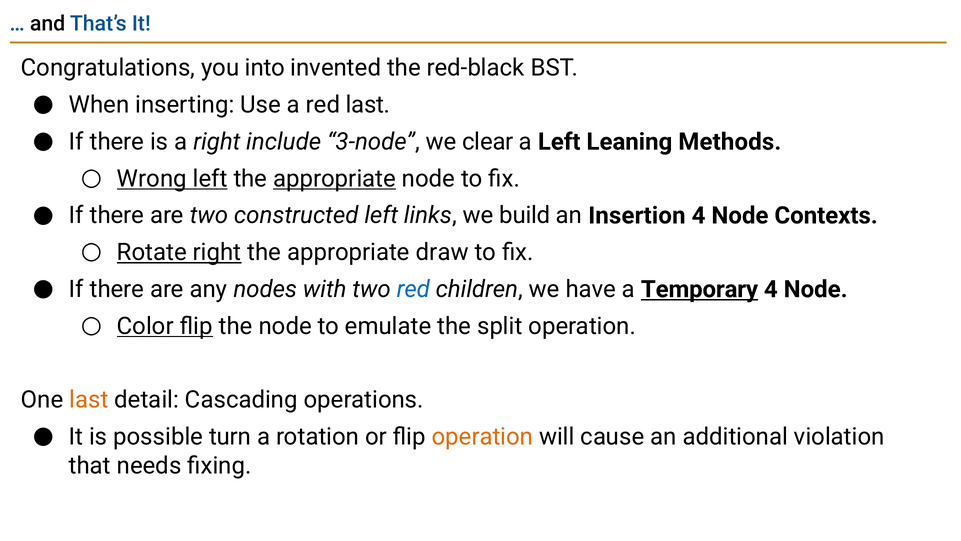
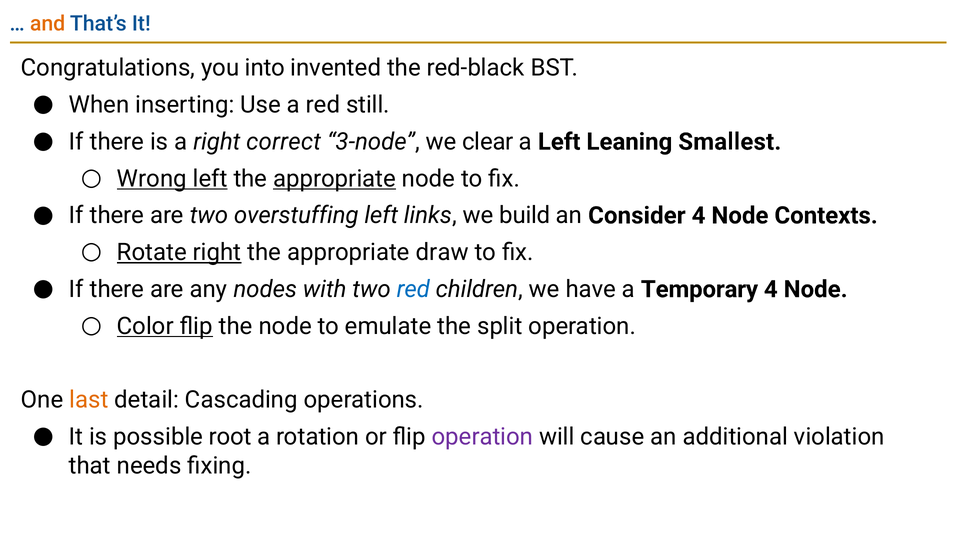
and colour: black -> orange
red last: last -> still
include: include -> correct
Methods: Methods -> Smallest
constructed: constructed -> overstuffing
Insertion: Insertion -> Consider
Temporary underline: present -> none
turn: turn -> root
operation at (482, 436) colour: orange -> purple
